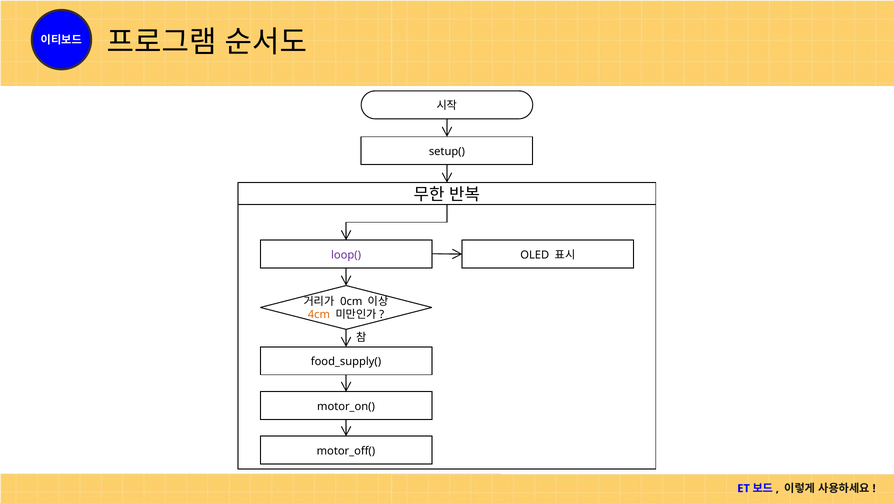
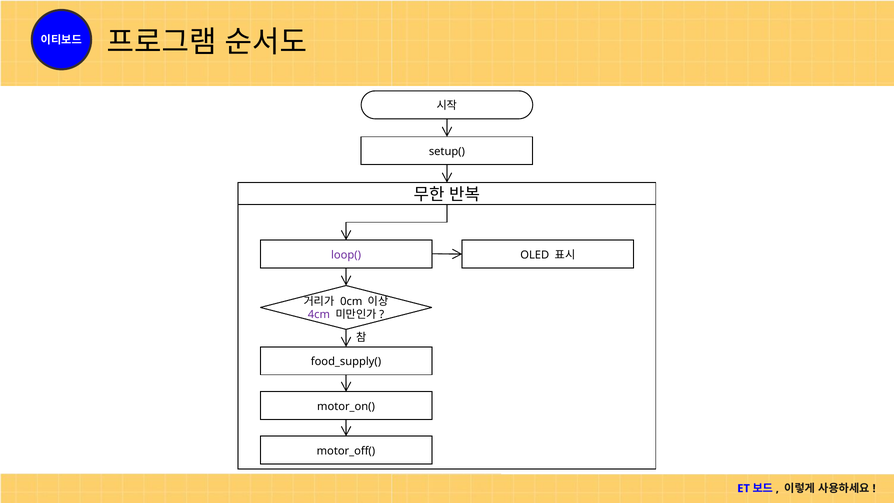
4cm colour: orange -> purple
